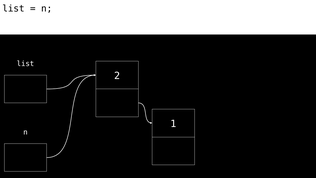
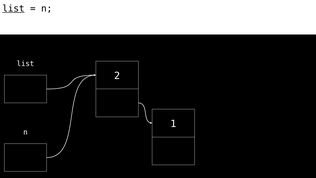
list at (13, 9) underline: none -> present
